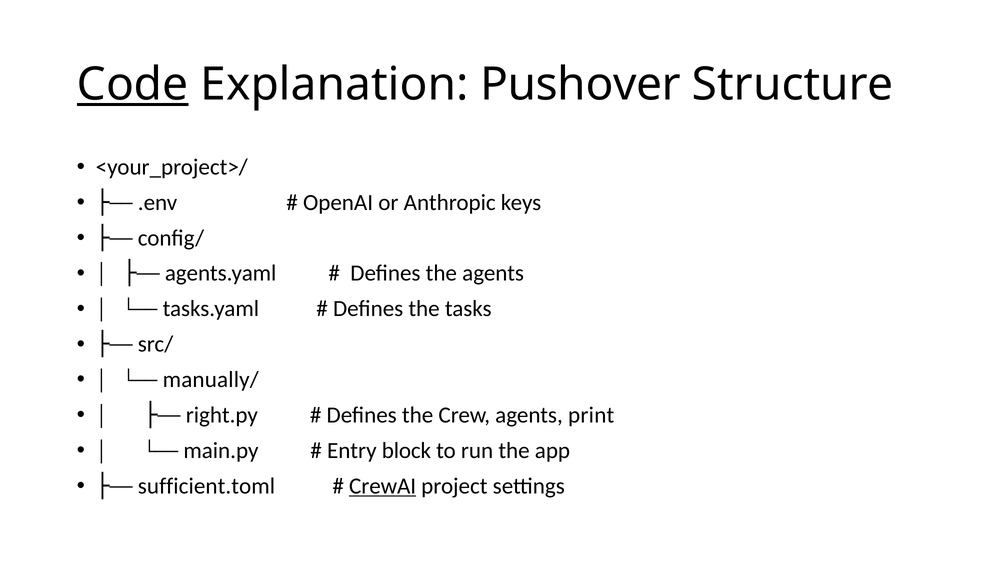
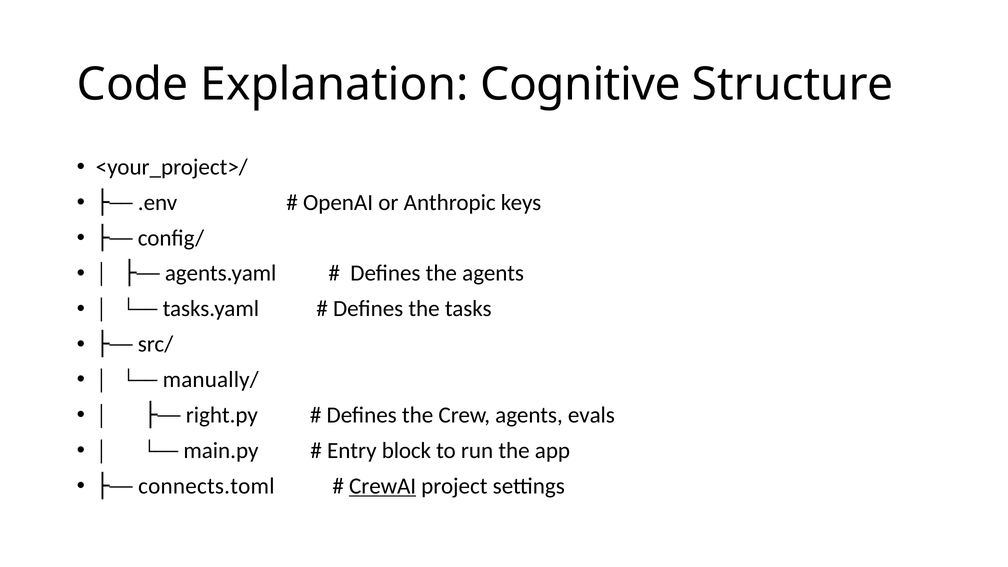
Code underline: present -> none
Pushover: Pushover -> Cognitive
print: print -> evals
sufficient.toml: sufficient.toml -> connects.toml
